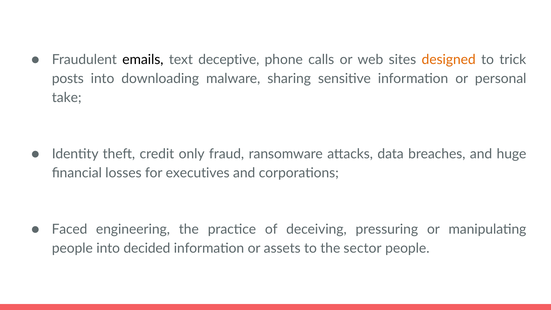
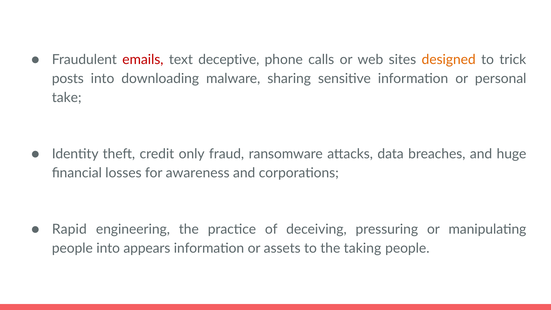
emails colour: black -> red
executives: executives -> awareness
Faced: Faced -> Rapid
decided: decided -> appears
sector: sector -> taking
